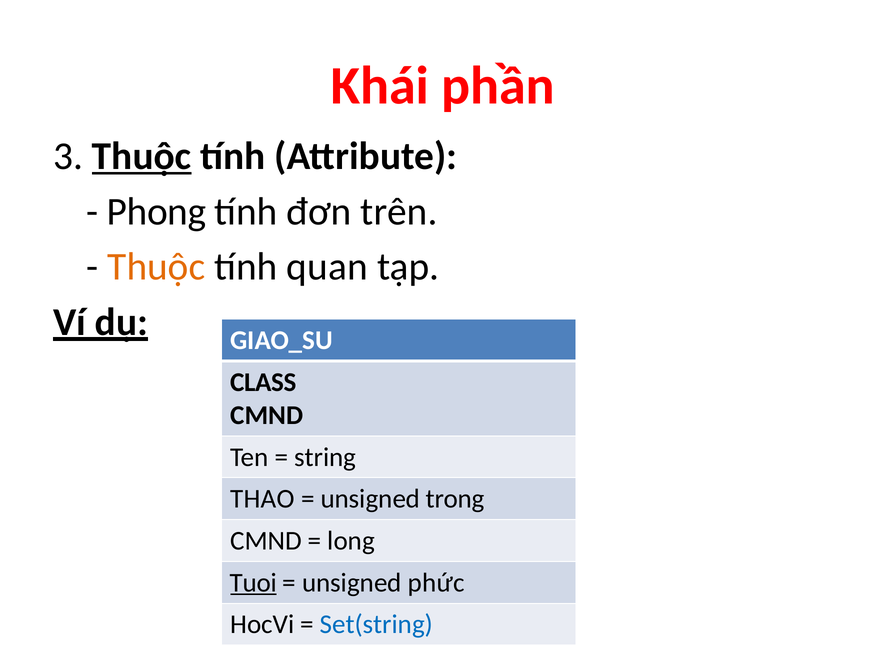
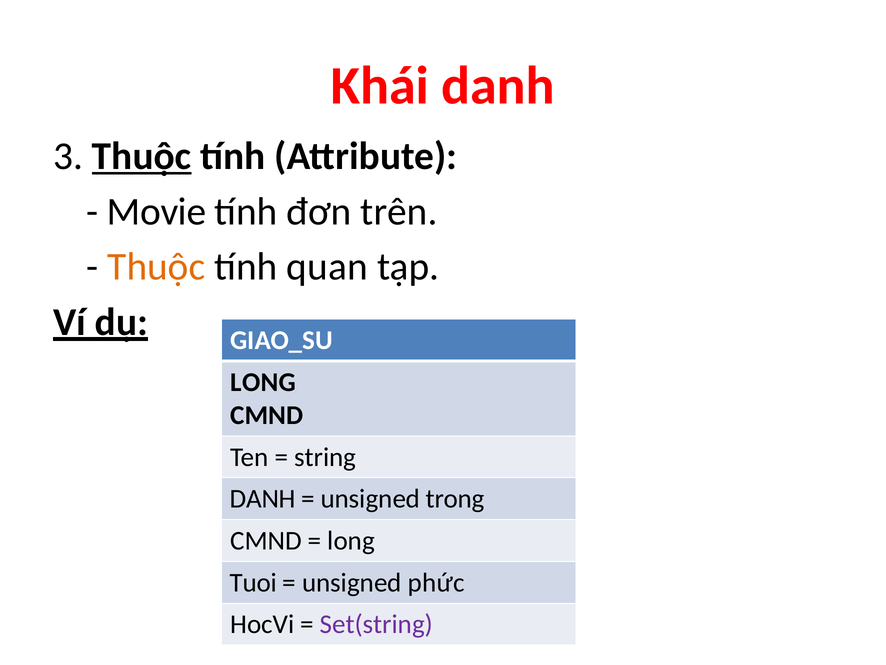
Khái phần: phần -> danh
Phong: Phong -> Movie
CLASS at (263, 382): CLASS -> LONG
THAO at (263, 499): THAO -> DANH
Tuoi underline: present -> none
Set(string colour: blue -> purple
